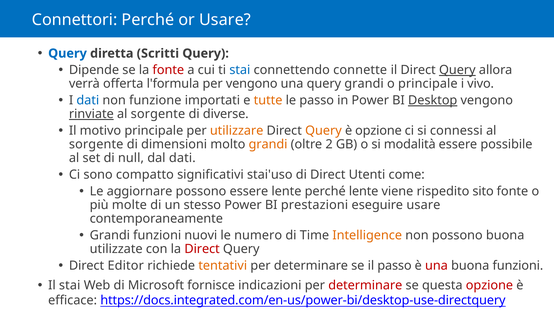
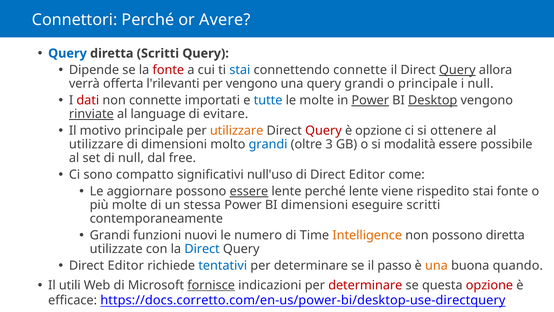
or Usare: Usare -> Avere
l'formula: l'formula -> l'rilevanti
i vivo: vivo -> null
dati at (88, 100) colour: blue -> red
non funzione: funzione -> connette
tutte colour: orange -> blue
le passo: passo -> molte
Power at (370, 100) underline: none -> present
sorgente at (158, 114): sorgente -> language
diverse: diverse -> evitare
Query at (323, 131) colour: orange -> red
connessi: connessi -> ottenere
sorgente at (96, 144): sorgente -> utilizzare
grandi at (268, 144) colour: orange -> blue
2: 2 -> 3
dal dati: dati -> free
stai'uso: stai'uso -> null'uso
di Direct Utenti: Utenti -> Editor
essere at (249, 191) underline: none -> present
rispedito sito: sito -> stai
stesso: stesso -> stessa
BI prestazioni: prestazioni -> dimensioni
eseguire usare: usare -> scritti
possono buona: buona -> diretta
Direct at (202, 249) colour: red -> blue
tentativi colour: orange -> blue
una at (436, 265) colour: red -> orange
buona funzioni: funzioni -> quando
Il stai: stai -> utili
fornisce underline: none -> present
https://docs.integrated.com/en-us/power-bi/desktop-use-directquery: https://docs.integrated.com/en-us/power-bi/desktop-use-directquery -> https://docs.corretto.com/en-us/power-bi/desktop-use-directquery
